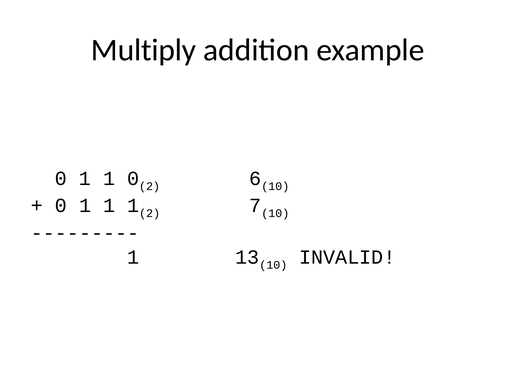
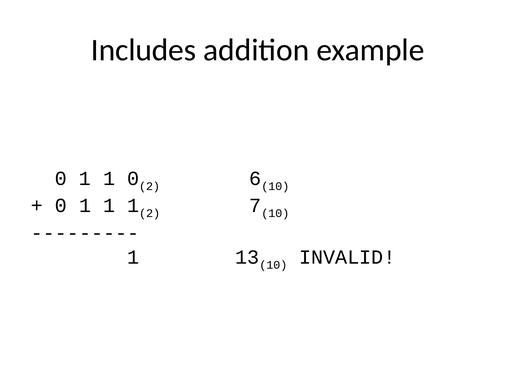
Multiply: Multiply -> Includes
